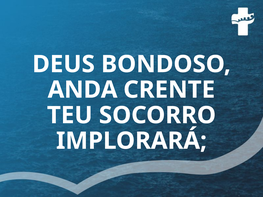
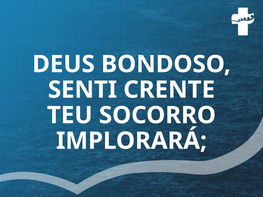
ANDA: ANDA -> SENTI
